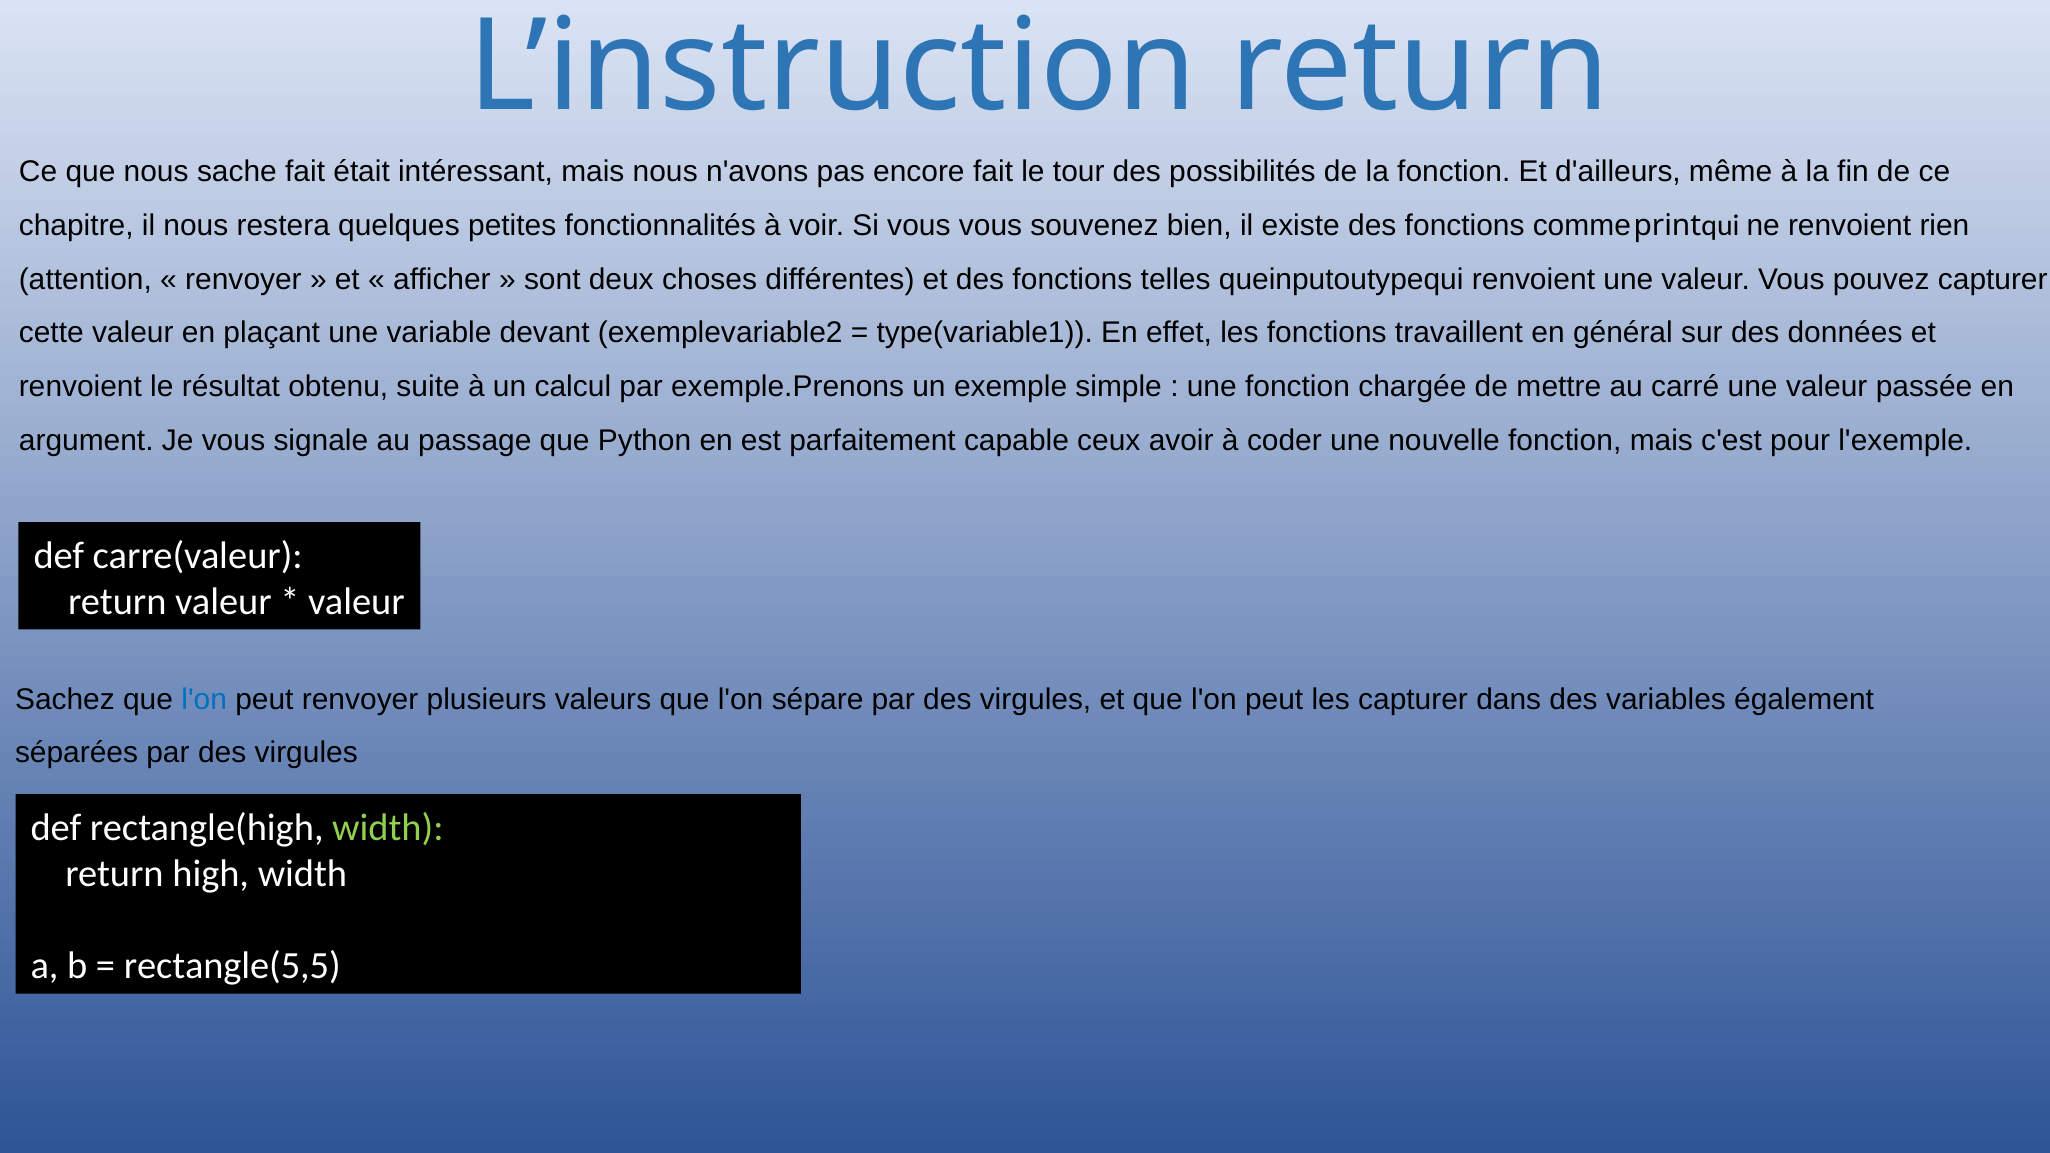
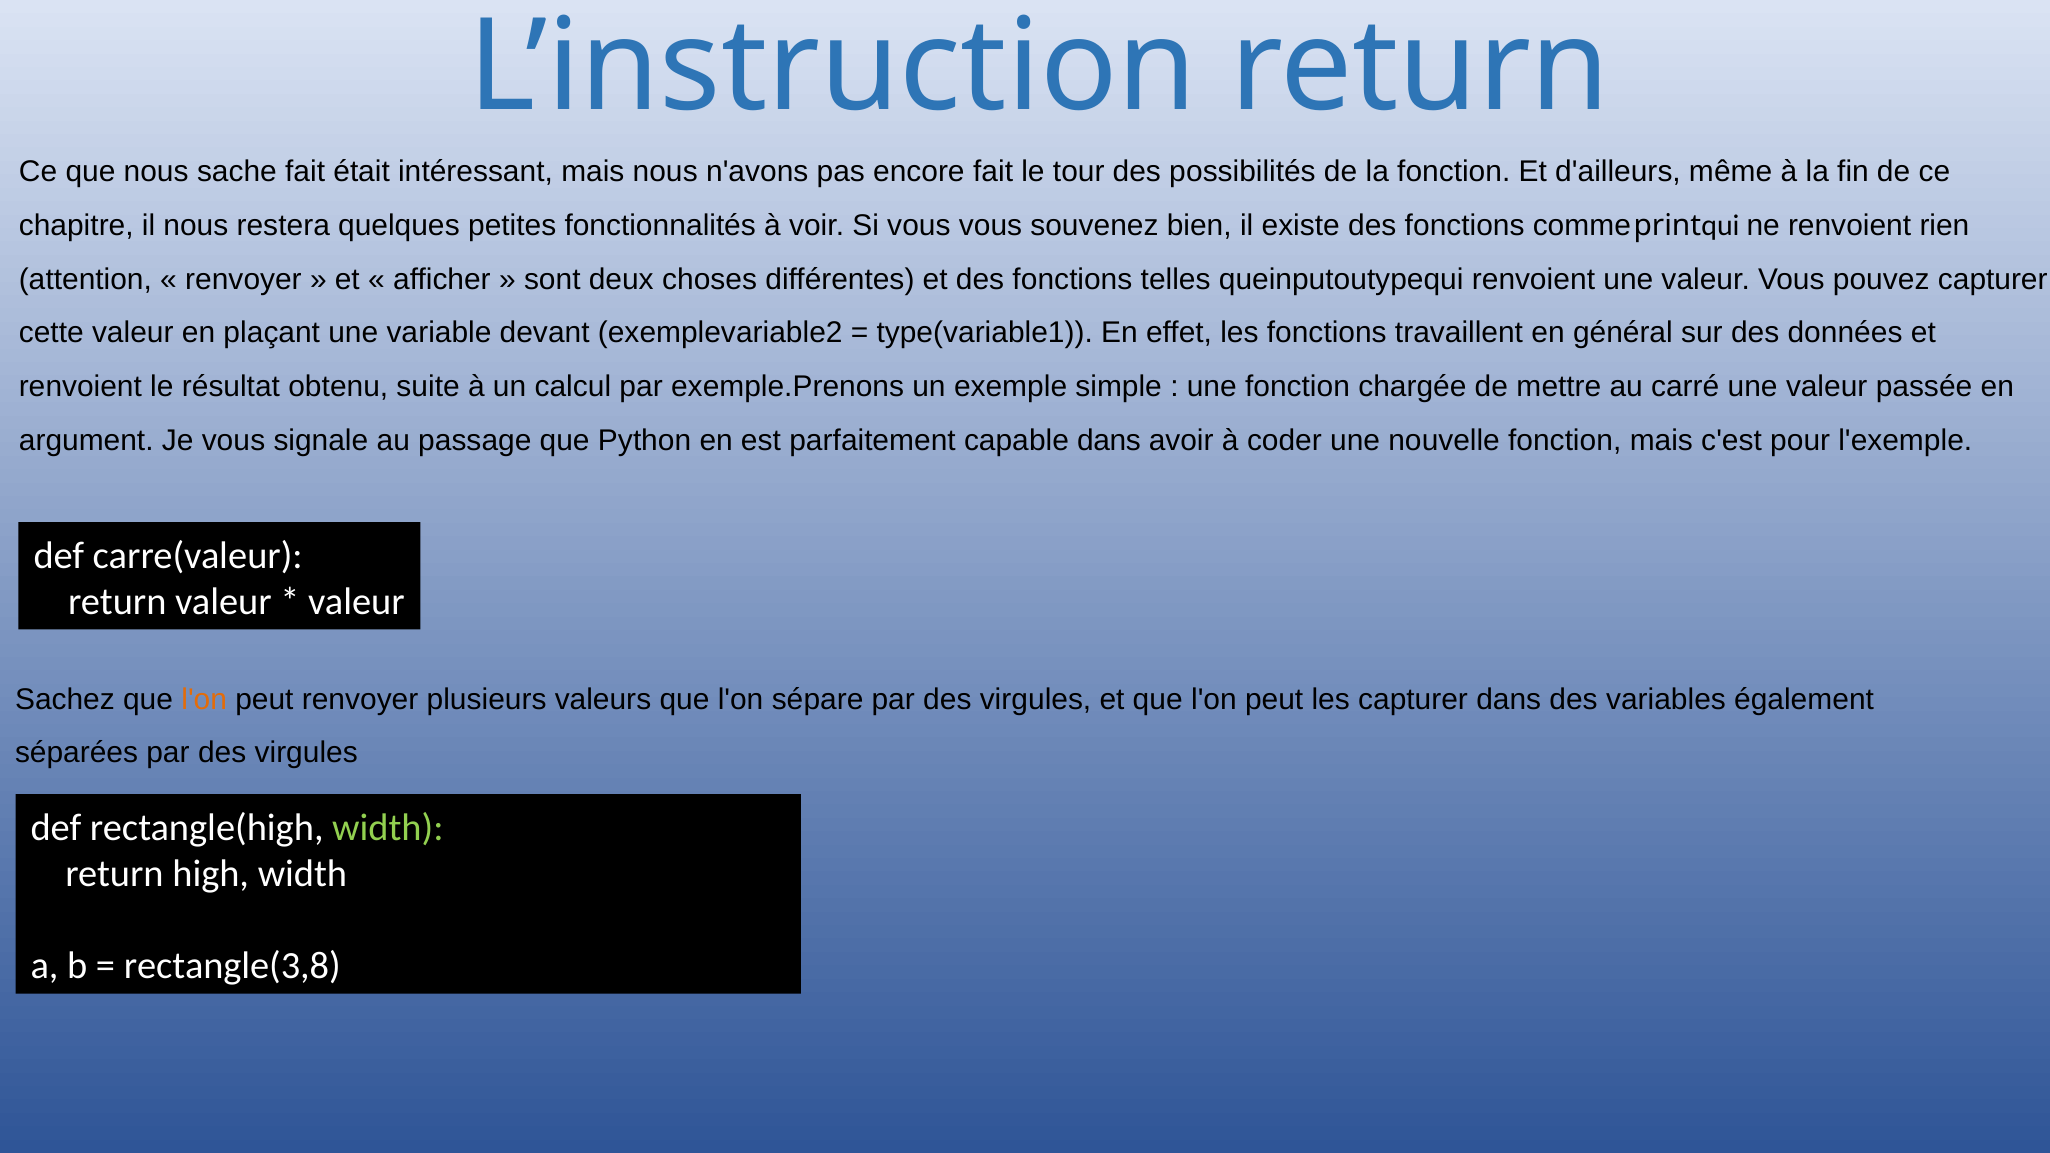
capable ceux: ceux -> dans
l'on at (204, 699) colour: blue -> orange
rectangle(5,5: rectangle(5,5 -> rectangle(3,8
